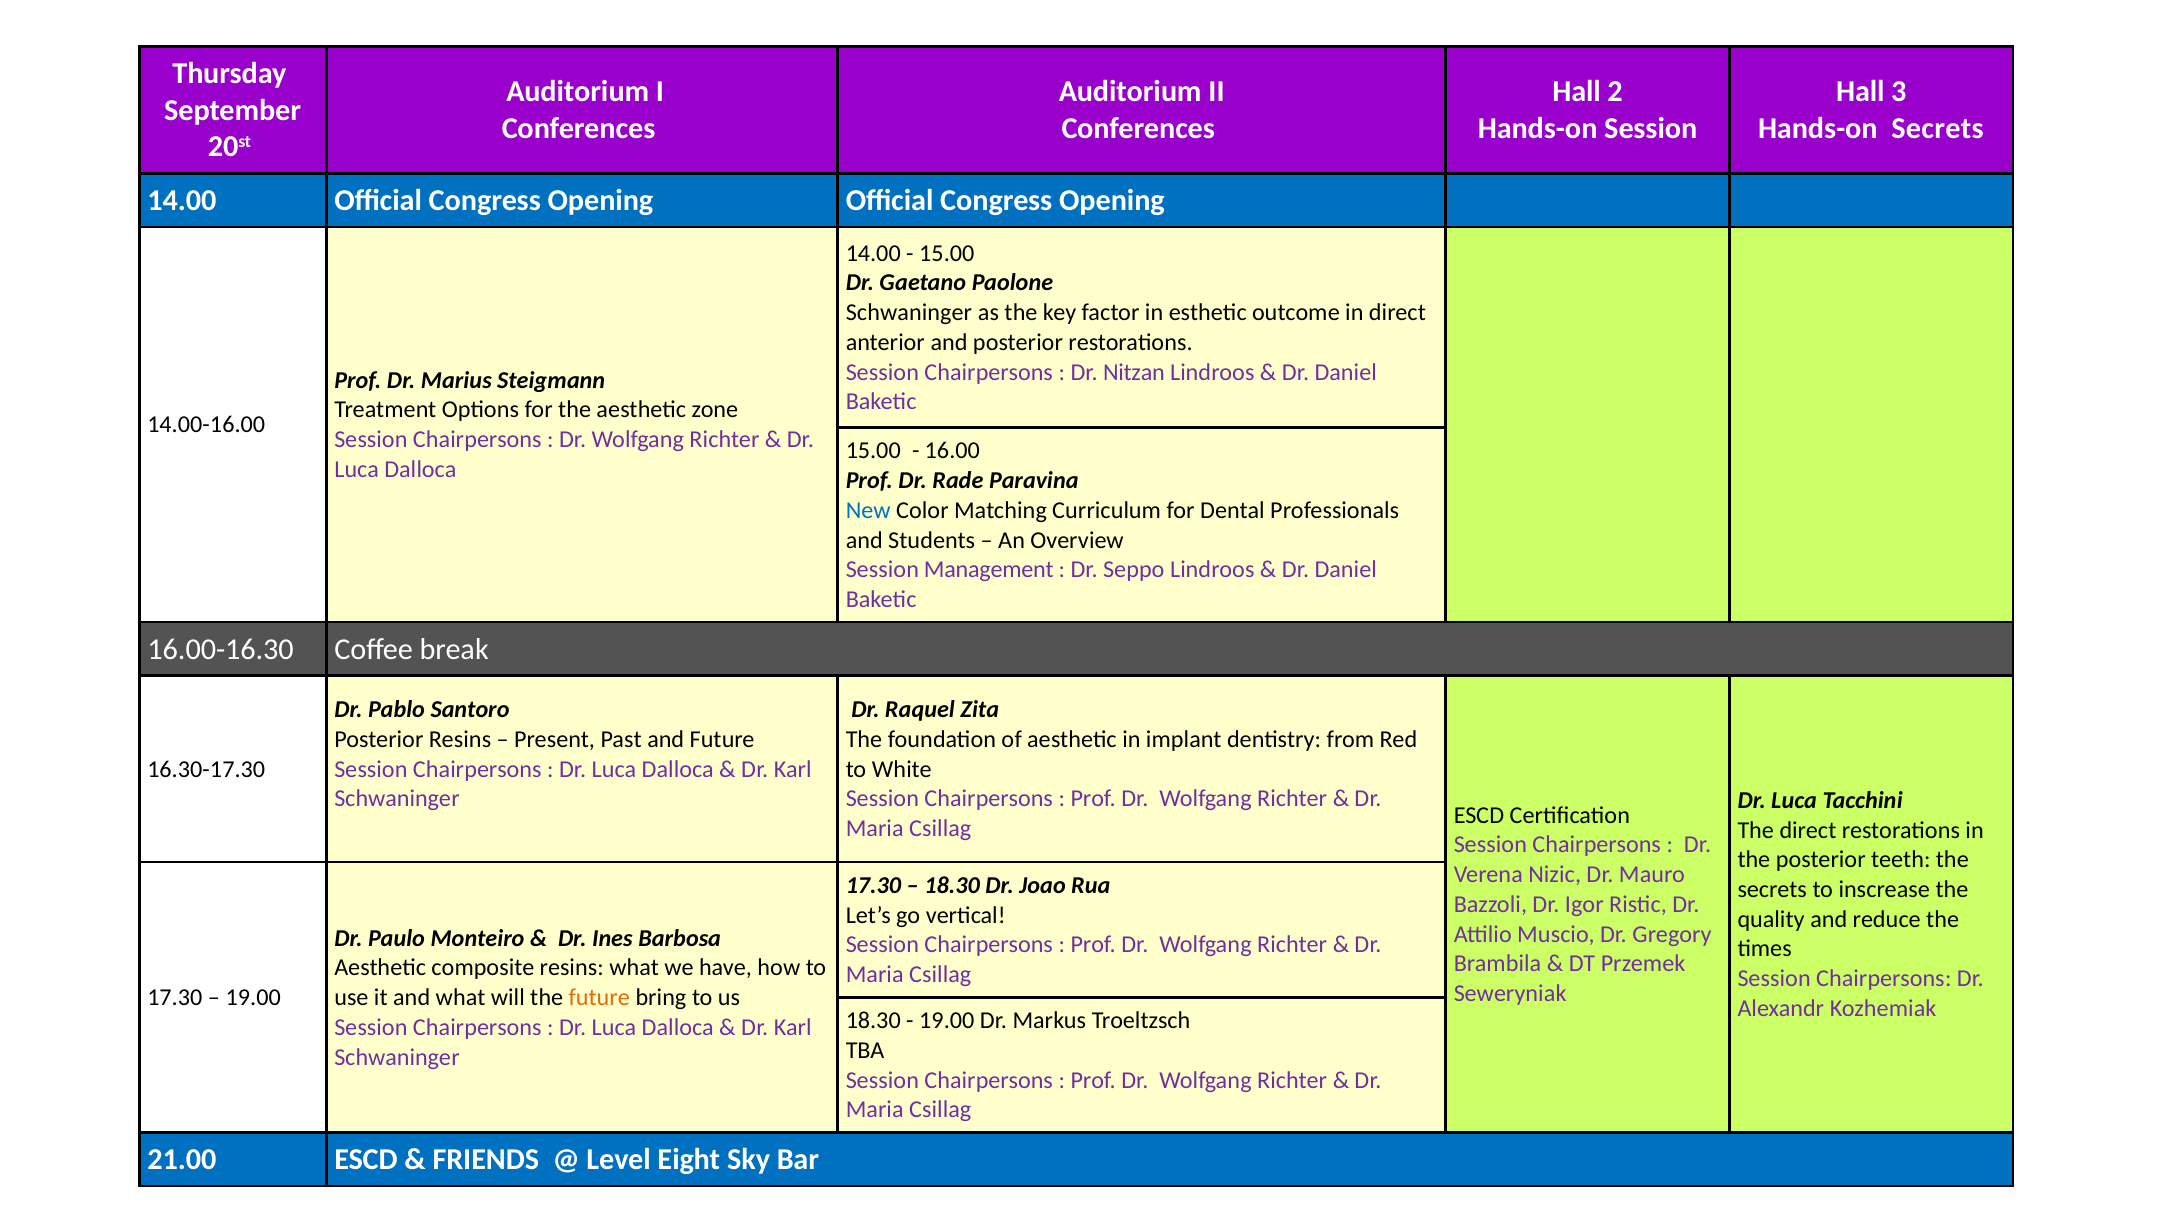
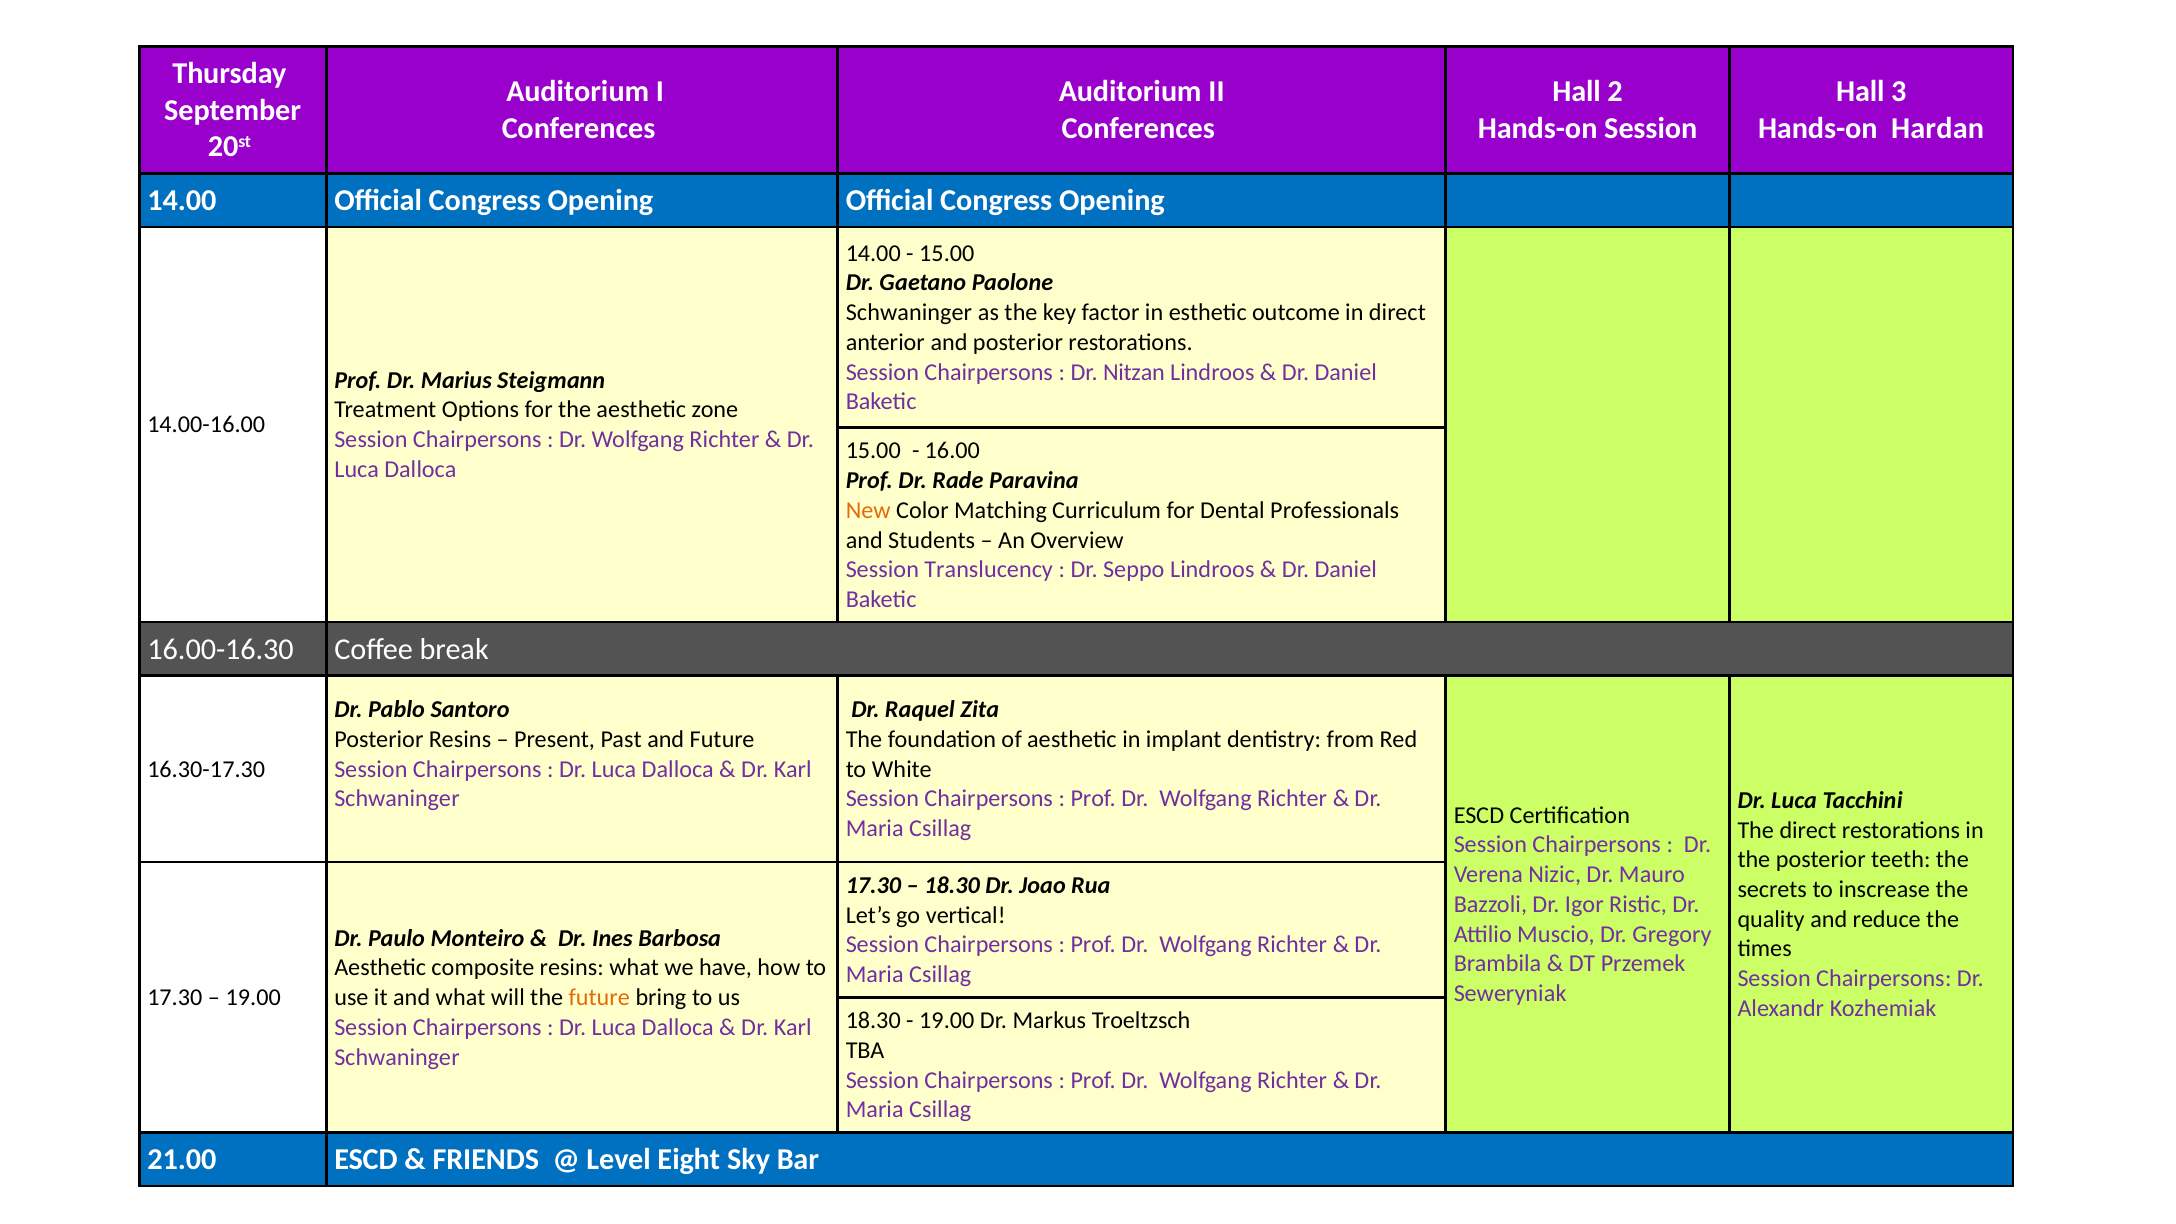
Hands-on Secrets: Secrets -> Hardan
New colour: blue -> orange
Management: Management -> Translucency
